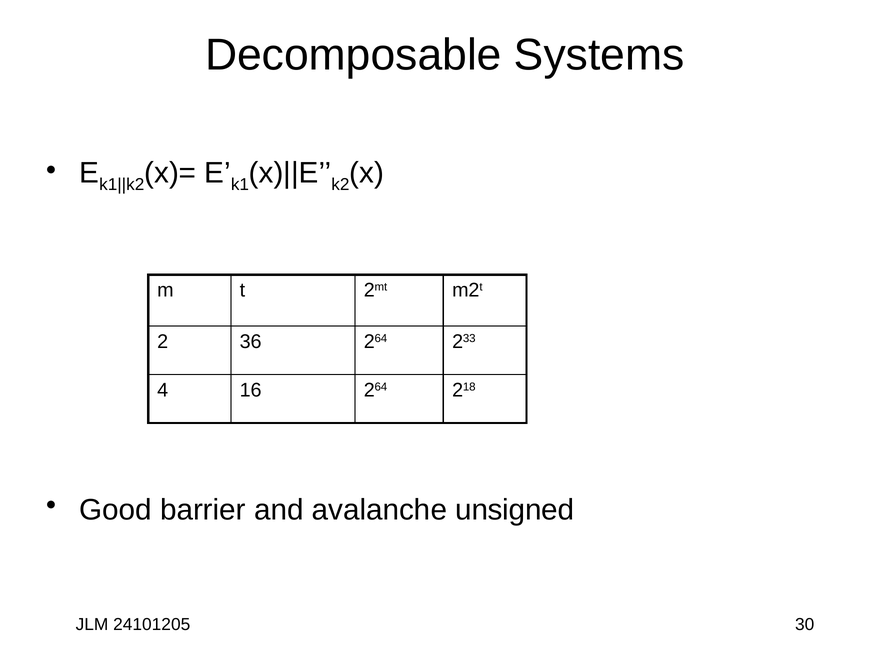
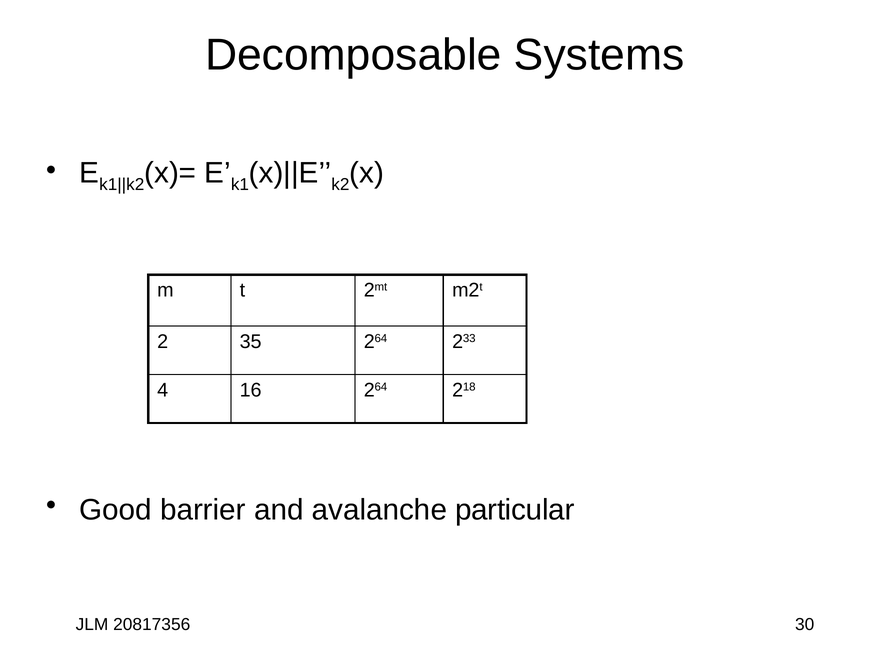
36: 36 -> 35
unsigned: unsigned -> particular
24101205: 24101205 -> 20817356
